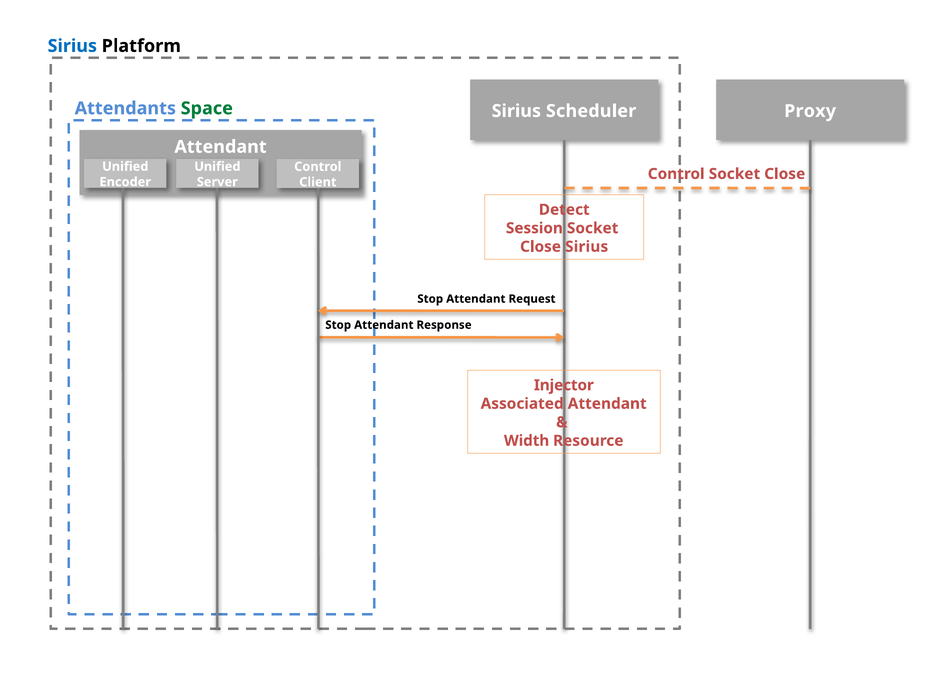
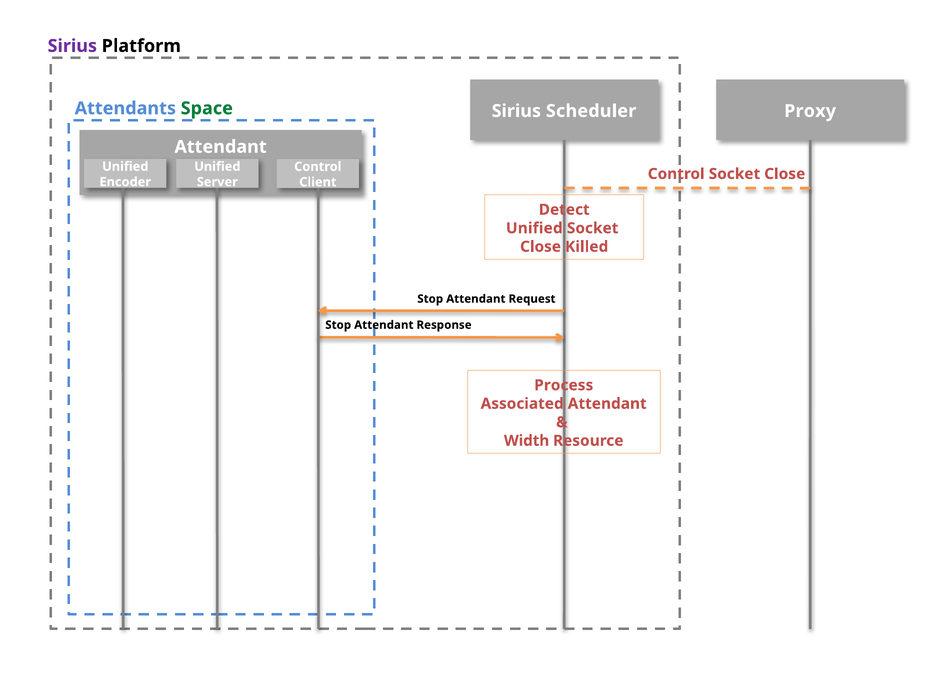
Sirius at (72, 46) colour: blue -> purple
Session at (534, 228): Session -> Unified
Close Sirius: Sirius -> Killed
Injector: Injector -> Process
